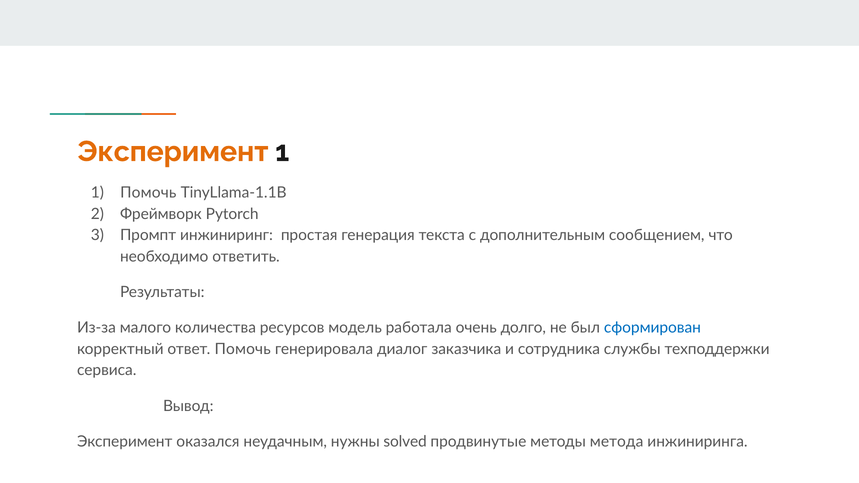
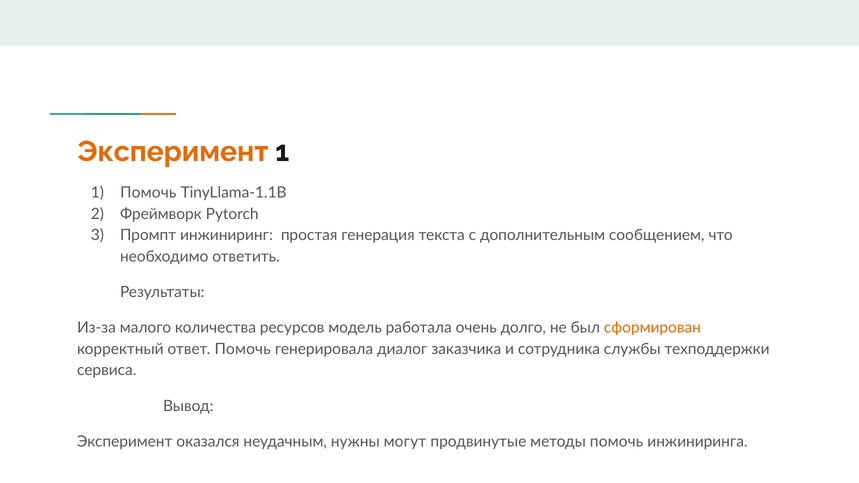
сформирован colour: blue -> orange
solved: solved -> могут
методы метода: метода -> помочь
